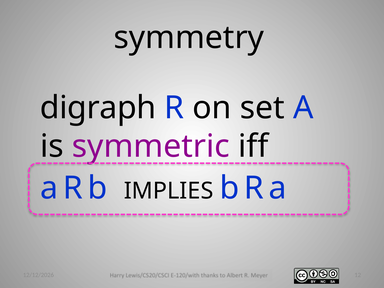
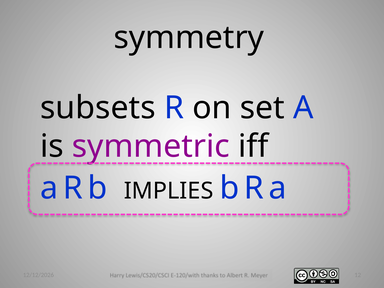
digraph: digraph -> subsets
